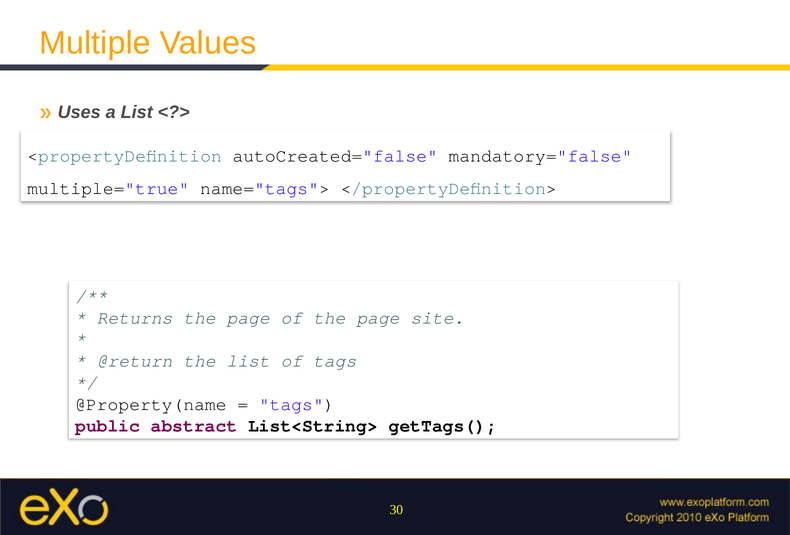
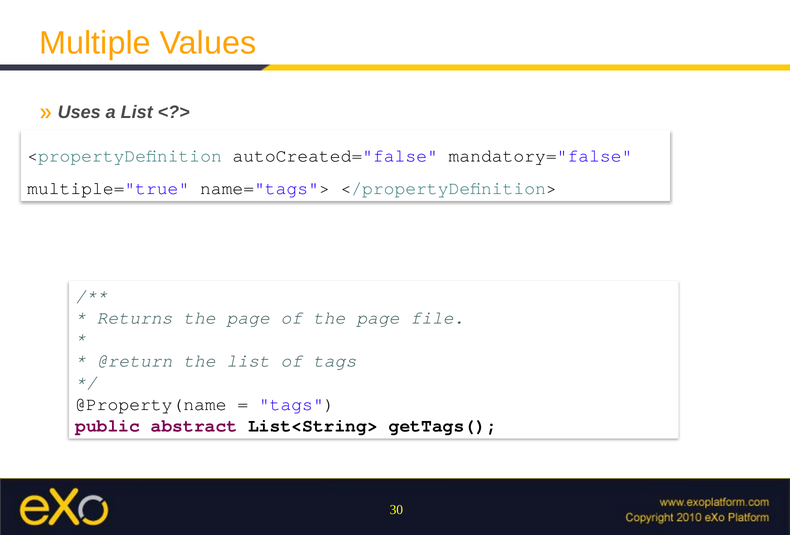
site: site -> file
